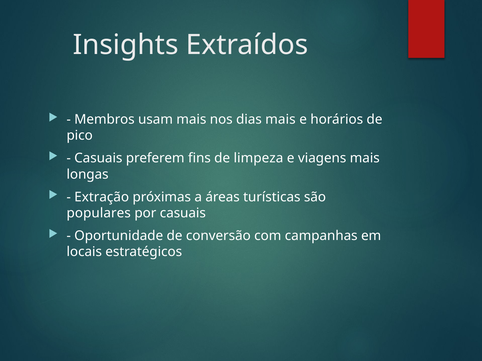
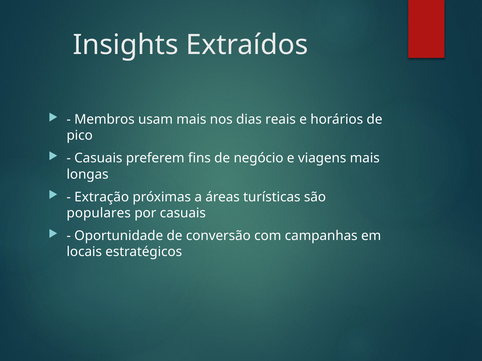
dias mais: mais -> reais
limpeza: limpeza -> negócio
